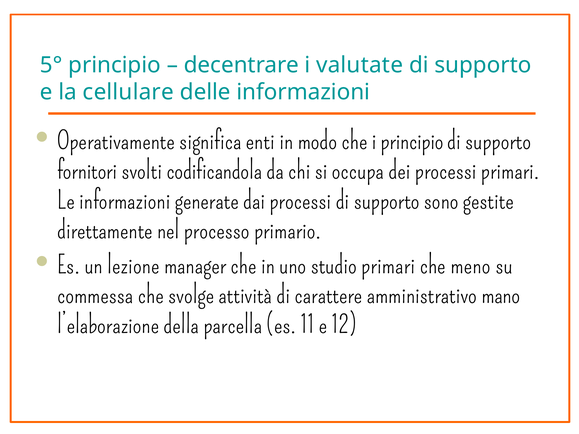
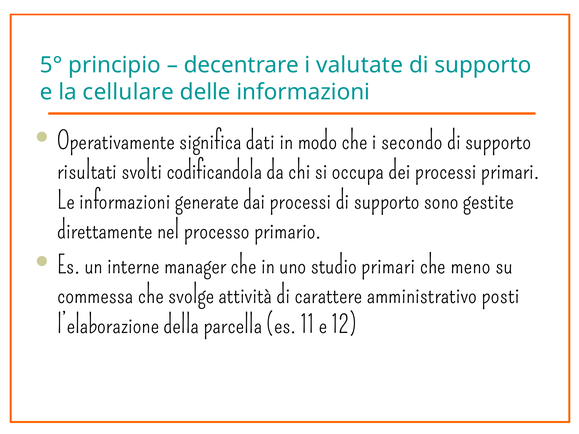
enti: enti -> dati
i principio: principio -> secondo
fornitori: fornitori -> risultati
lezione: lezione -> interne
mano: mano -> posti
